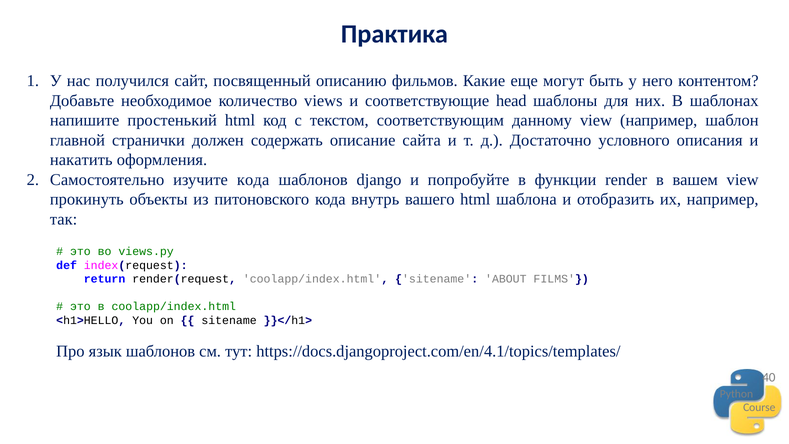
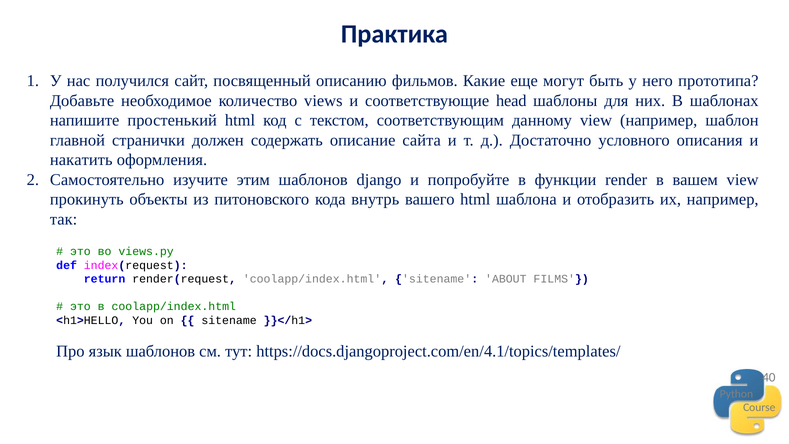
контентом: контентом -> прототипа
изучите кода: кода -> этим
